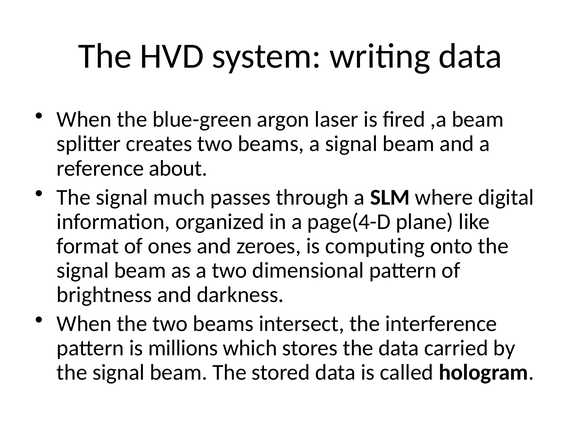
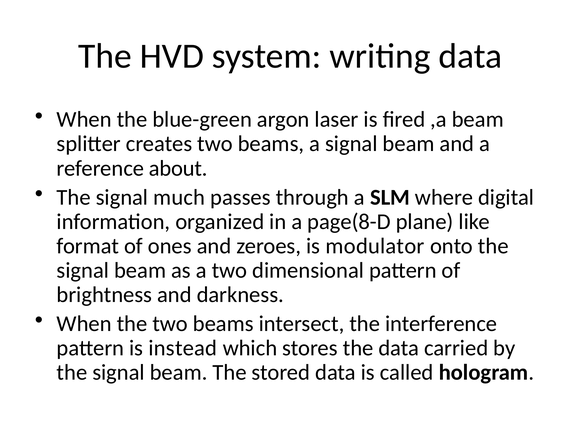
page(4-D: page(4-D -> page(8-D
computing: computing -> modulator
millions: millions -> instead
